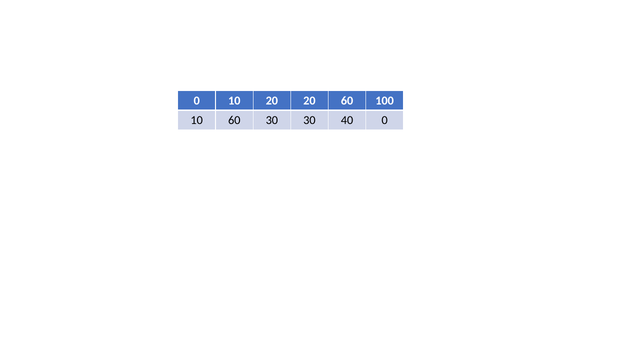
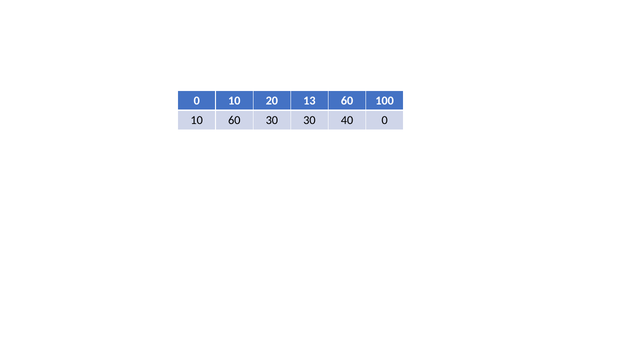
20 20: 20 -> 13
